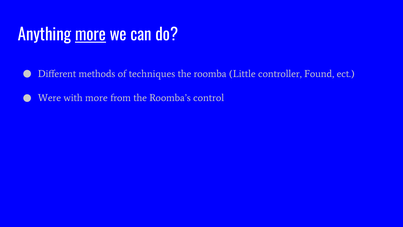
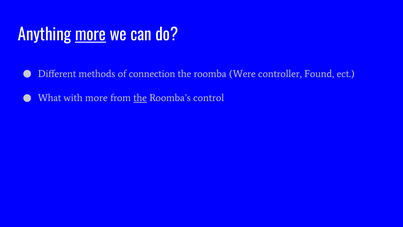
techniques: techniques -> connection
Little: Little -> Were
Were: Were -> What
the at (140, 98) underline: none -> present
